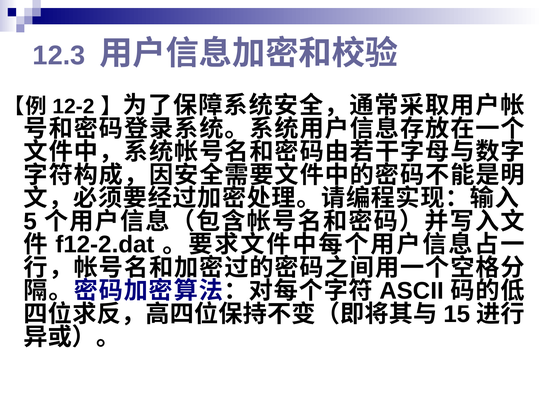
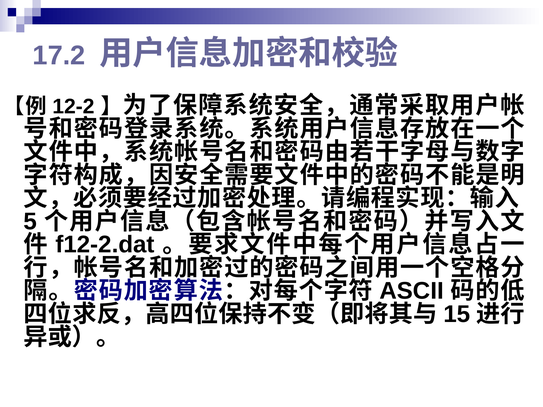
12.3: 12.3 -> 17.2
